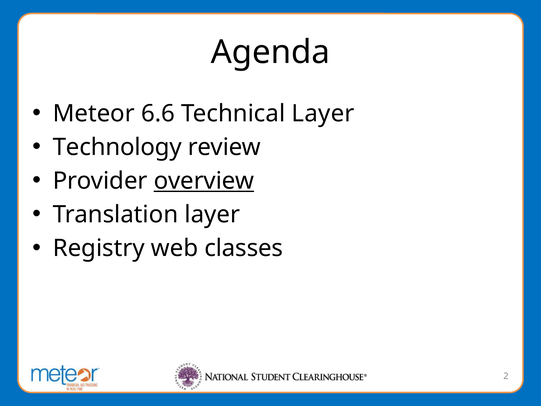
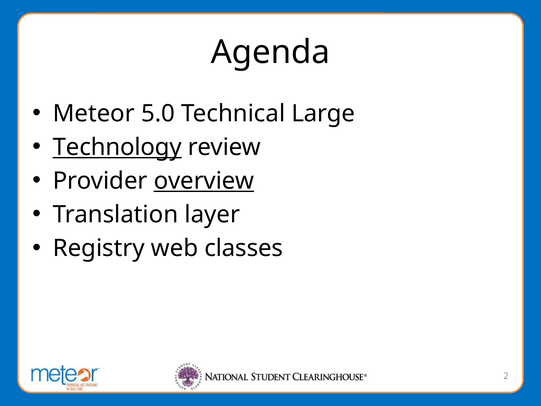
6.6: 6.6 -> 5.0
Technical Layer: Layer -> Large
Technology underline: none -> present
